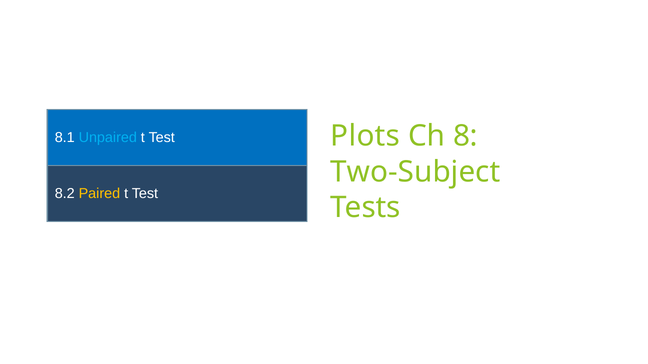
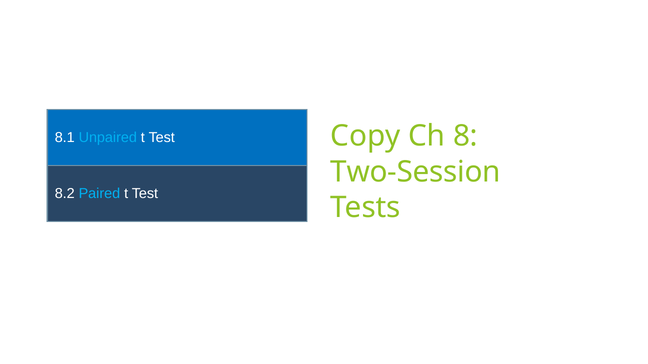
Plots: Plots -> Copy
Two-Subject: Two-Subject -> Two-Session
Paired colour: yellow -> light blue
